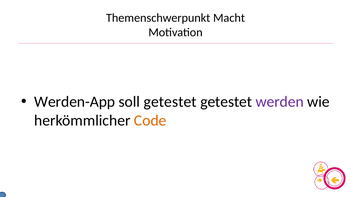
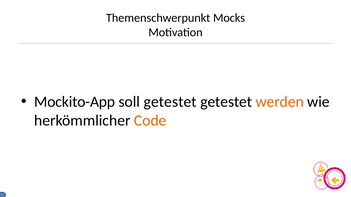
Macht: Macht -> Mocks
Werden-App: Werden-App -> Mockito-App
werden colour: purple -> orange
